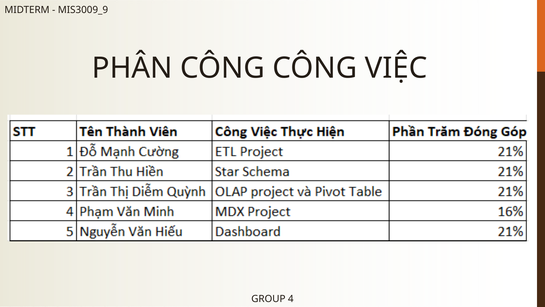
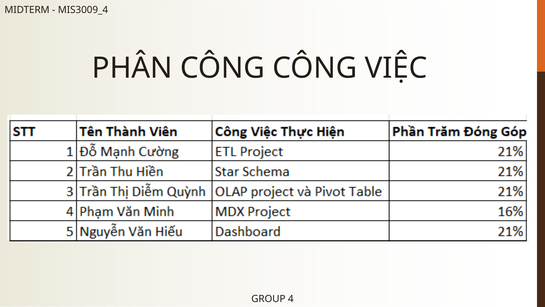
MIS3009_9: MIS3009_9 -> MIS3009_4
